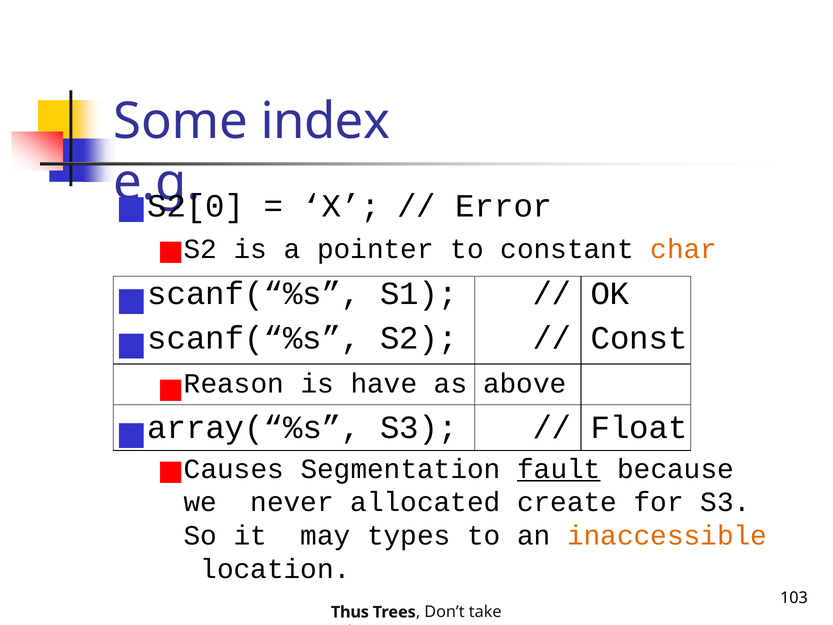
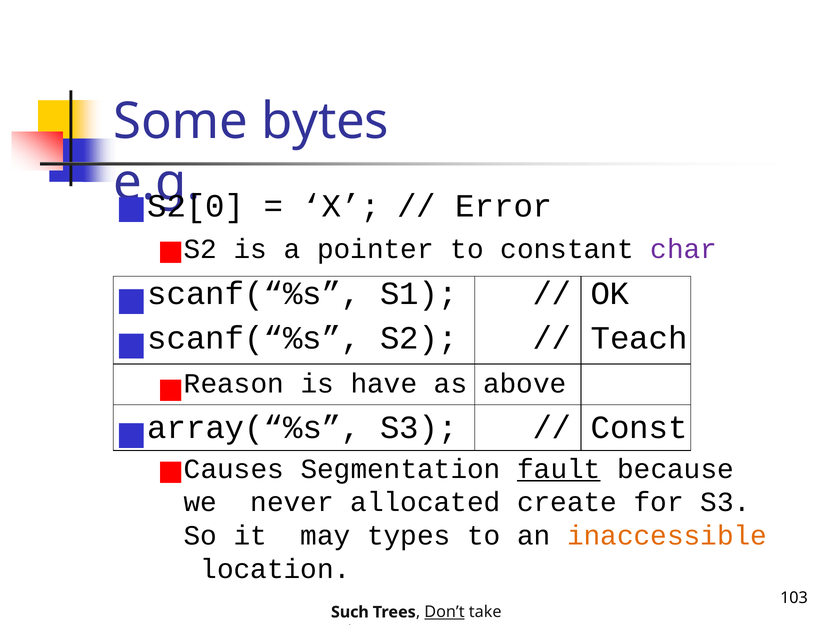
index: index -> bytes
char colour: orange -> purple
Const: Const -> Teach
Float: Float -> Const
Thus: Thus -> Such
Don’t underline: none -> present
